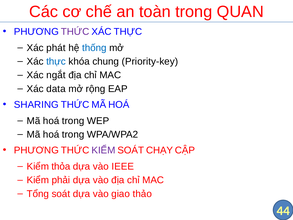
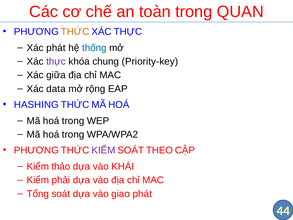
THỨC at (75, 32) colour: purple -> orange
thực at (56, 61) colour: blue -> purple
ngắt: ngắt -> giữa
SHARING: SHARING -> HASHING
CHẠY: CHẠY -> THEO
thỏa: thỏa -> thảo
IEEE: IEEE -> KHÁI
giao thảo: thảo -> phát
